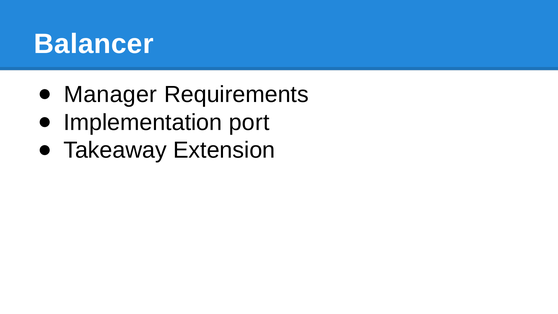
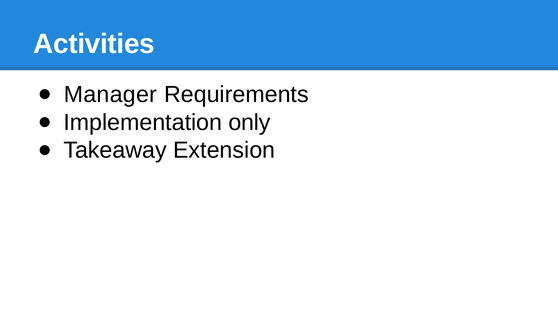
Balancer: Balancer -> Activities
port: port -> only
